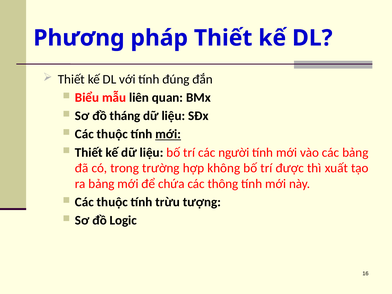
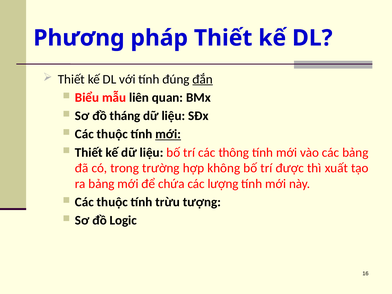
đắn underline: none -> present
người: người -> thông
thông: thông -> lượng
